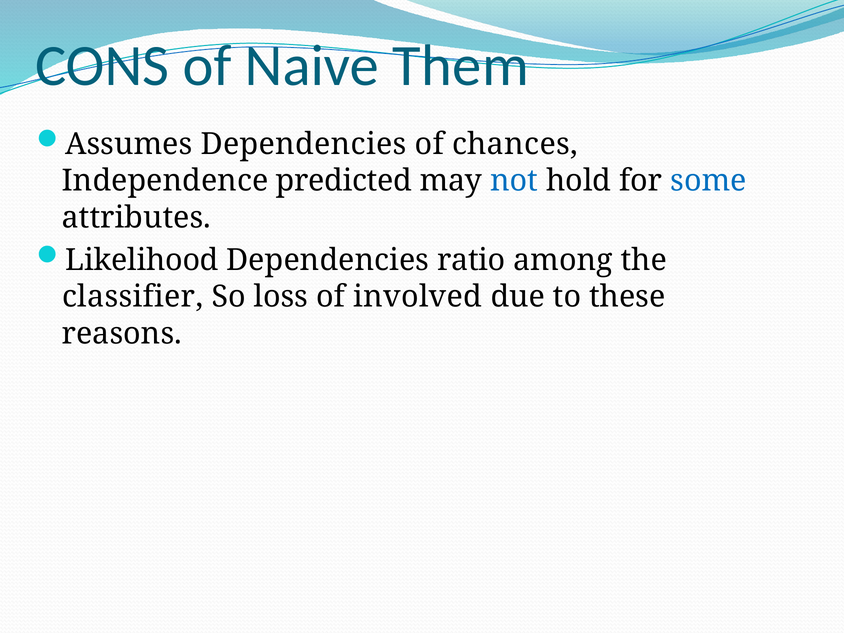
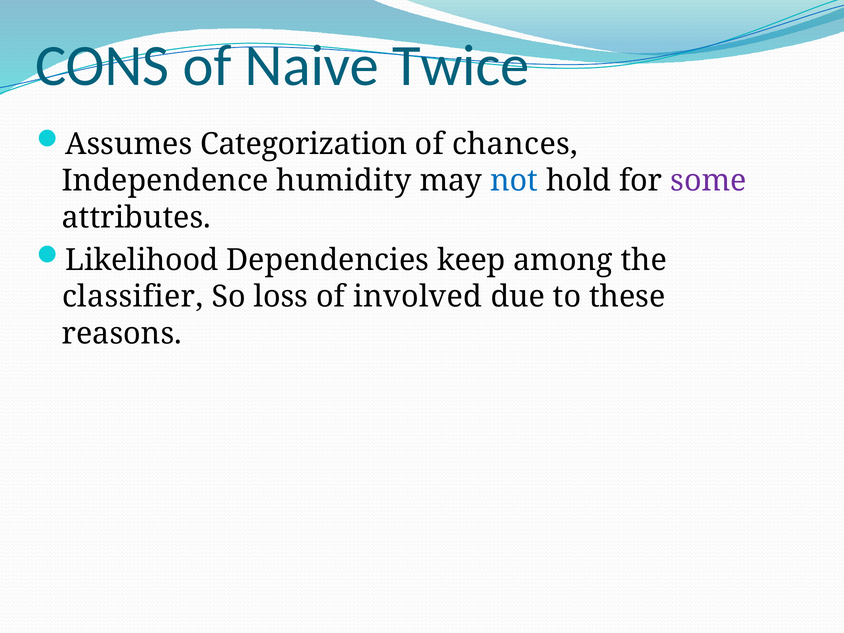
Them: Them -> Twice
Assumes Dependencies: Dependencies -> Categorization
predicted: predicted -> humidity
some colour: blue -> purple
ratio: ratio -> keep
